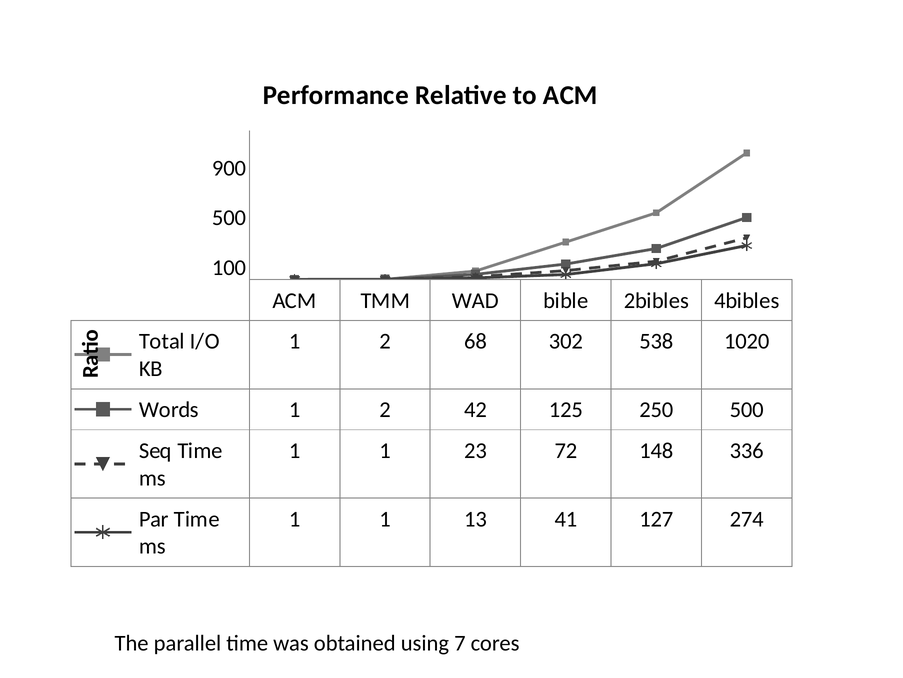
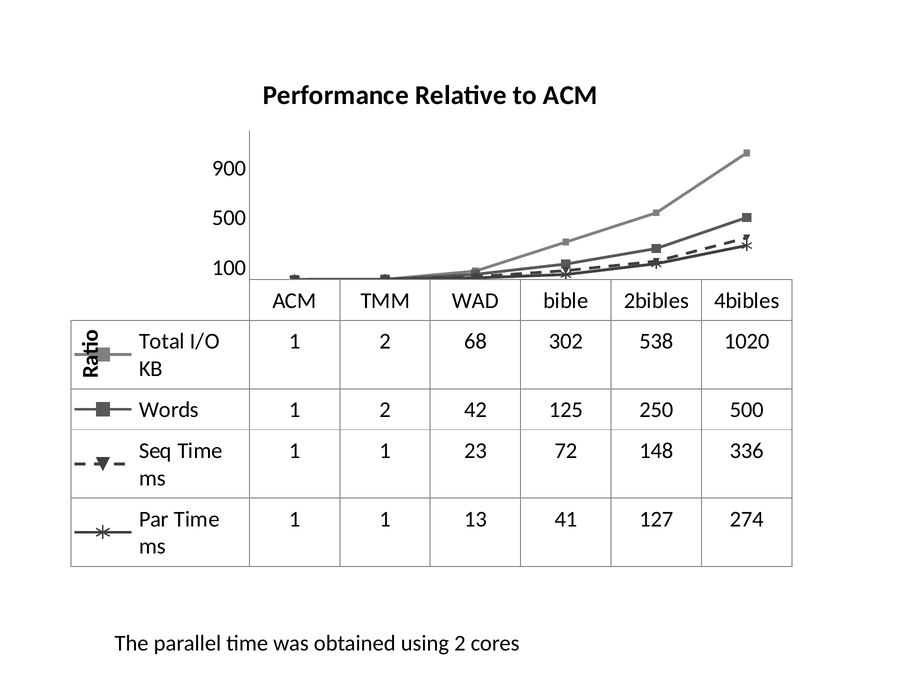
using 7: 7 -> 2
